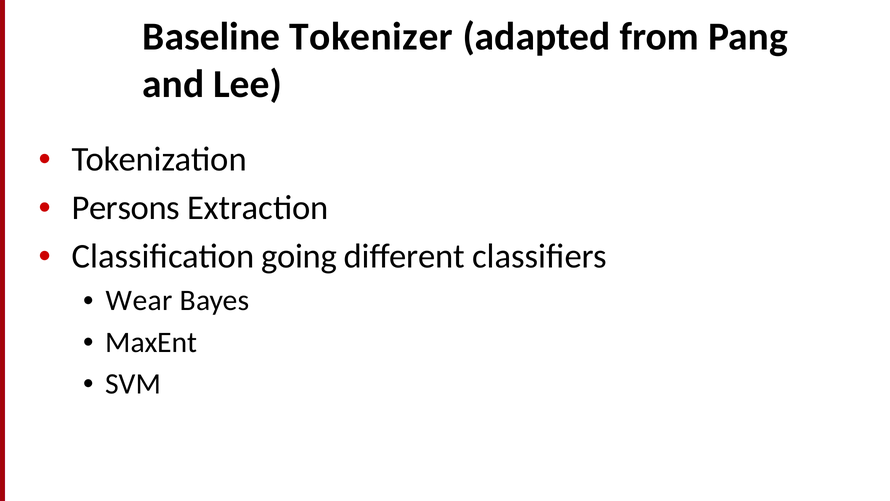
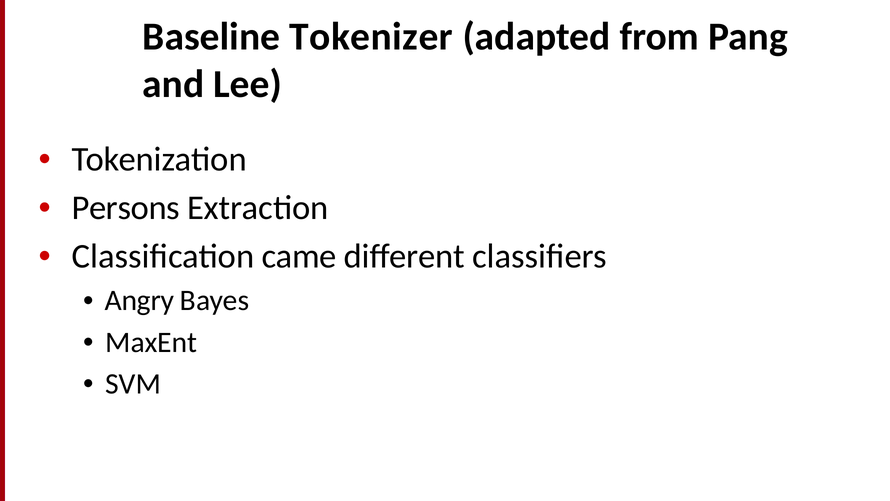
going: going -> came
Wear: Wear -> Angry
